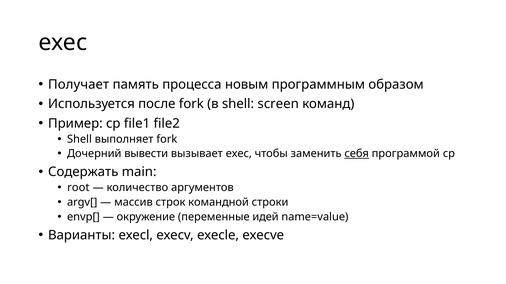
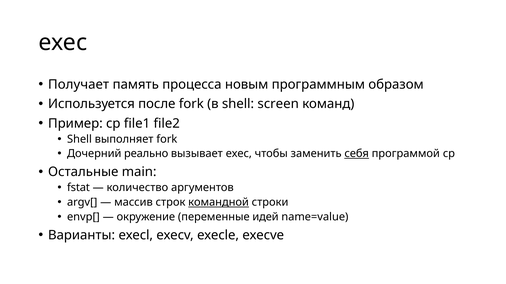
вывести: вывести -> реально
Содержать: Содержать -> Остальные
root: root -> fstat
командной underline: none -> present
